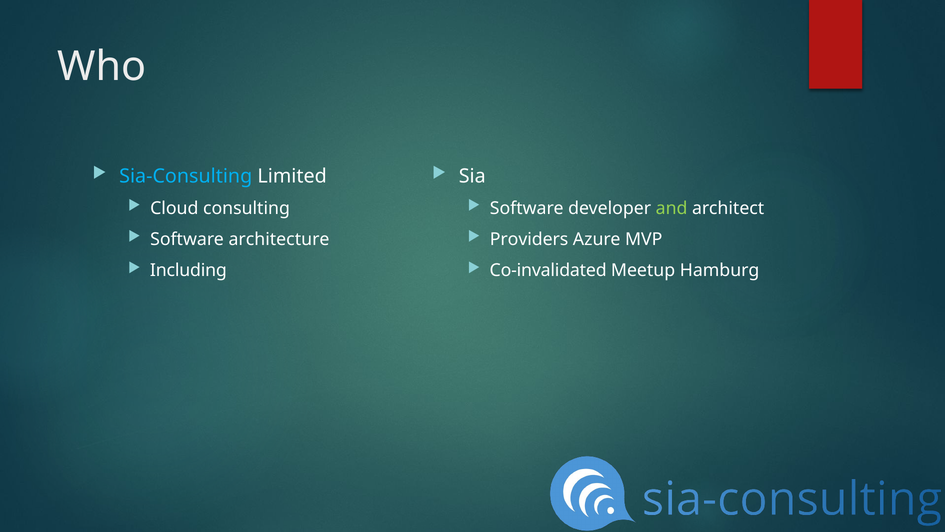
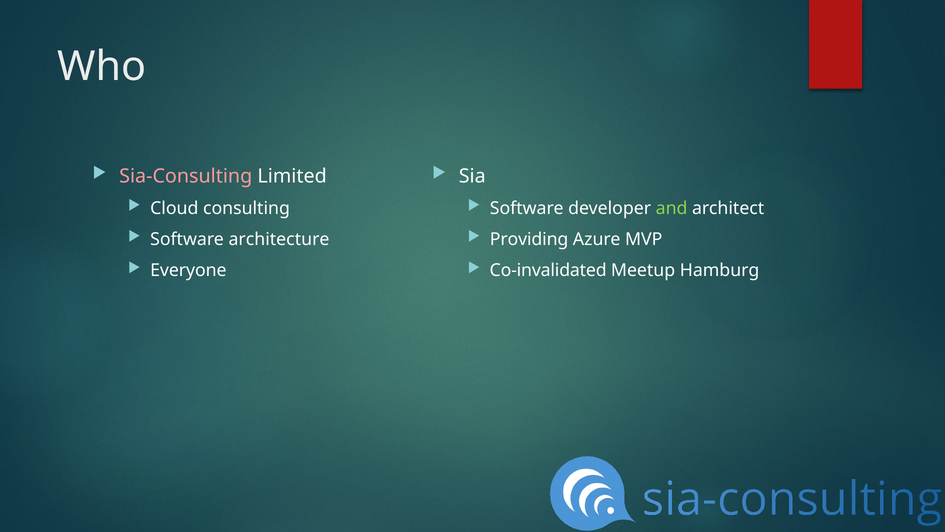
Sia-Consulting colour: light blue -> pink
Providers: Providers -> Providing
Including: Including -> Everyone
